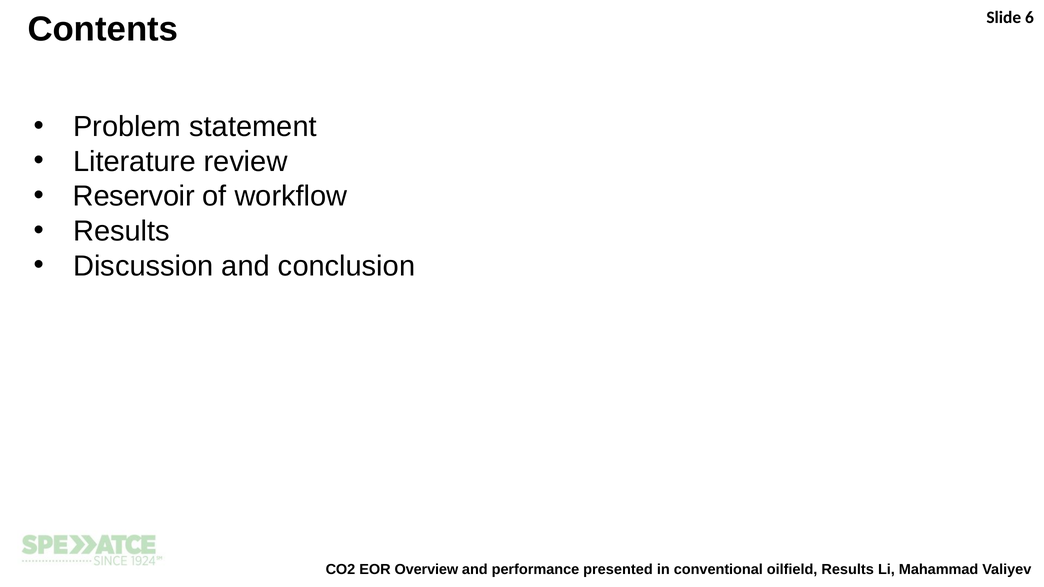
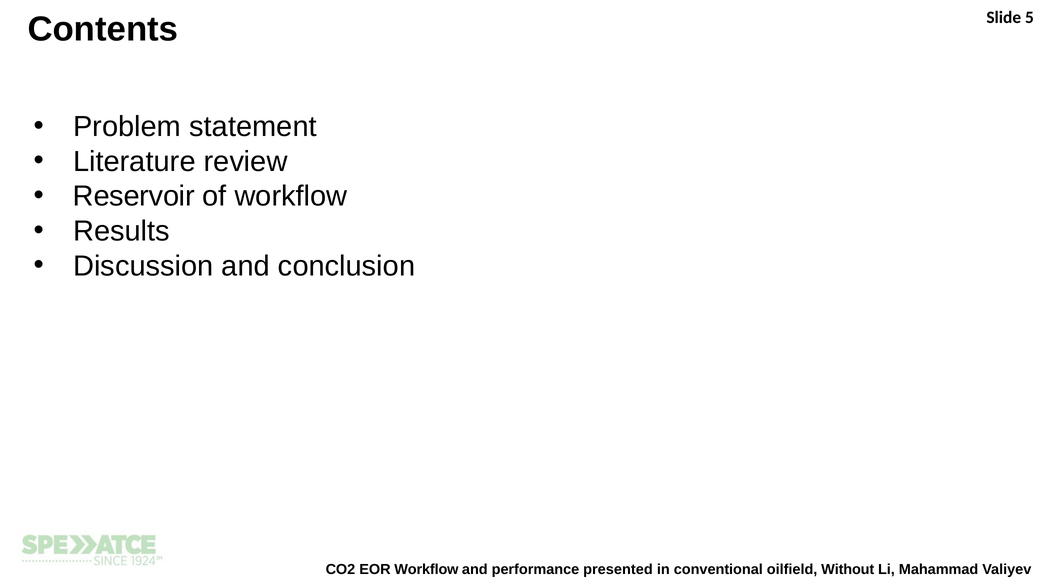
6: 6 -> 5
EOR Overview: Overview -> Workflow
oilfield Results: Results -> Without
